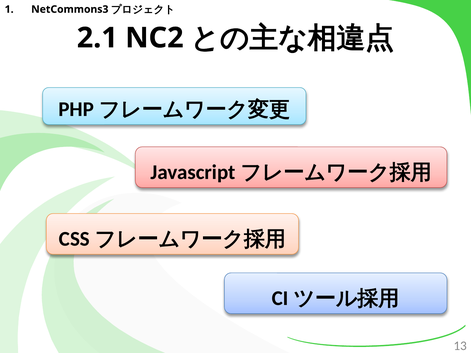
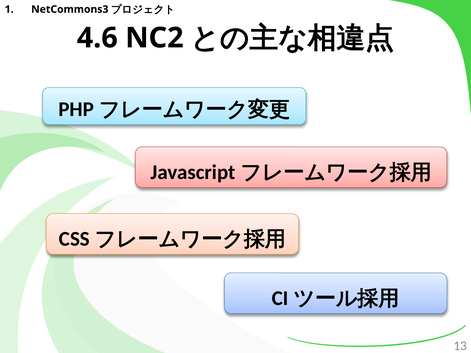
2.1: 2.1 -> 4.6
